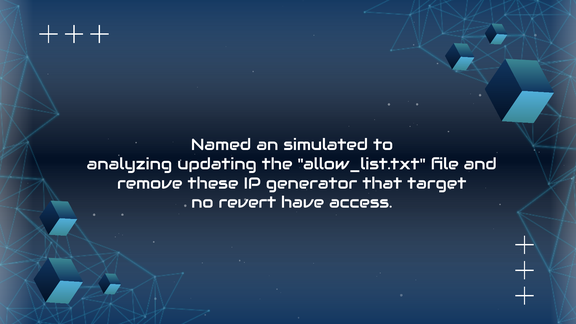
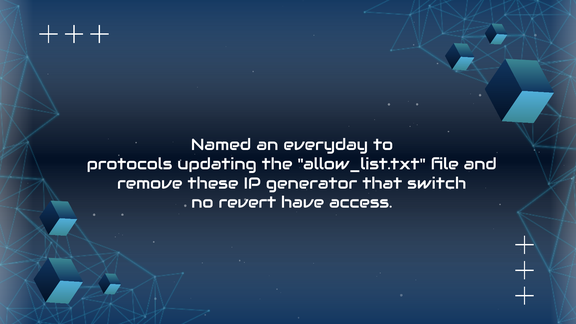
simulated: simulated -> everyday
analyzing: analyzing -> protocols
target: target -> switch
